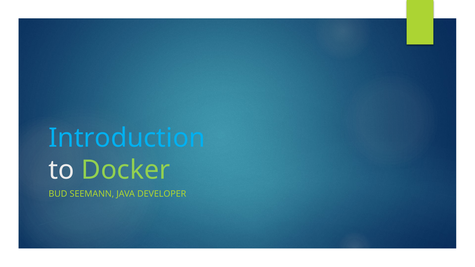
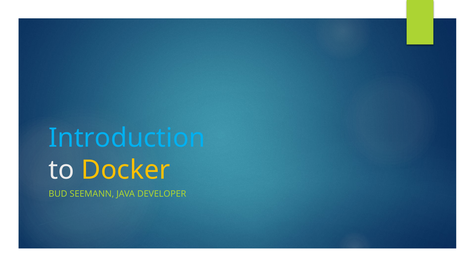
Docker colour: light green -> yellow
